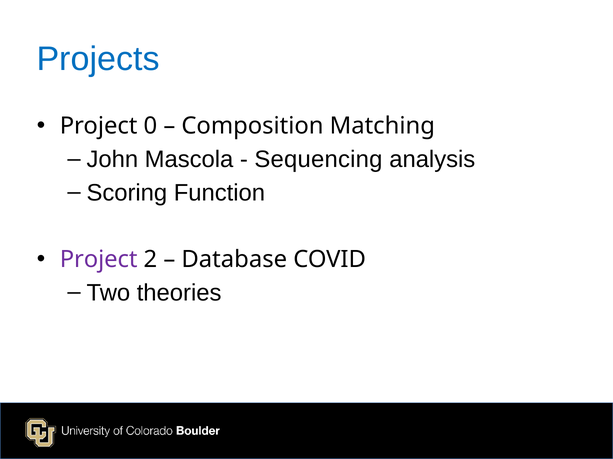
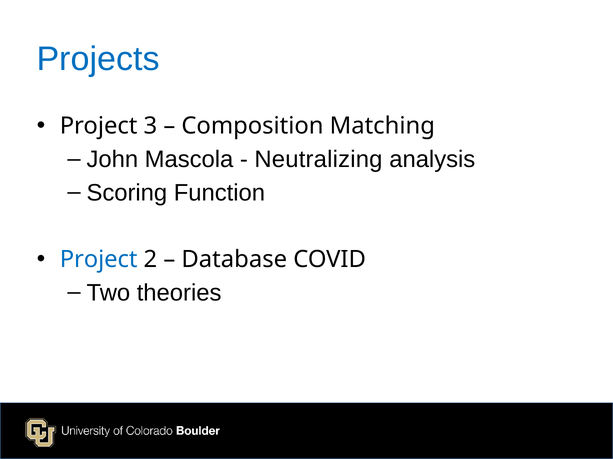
0: 0 -> 3
Sequencing: Sequencing -> Neutralizing
Project at (99, 260) colour: purple -> blue
